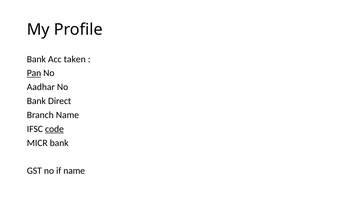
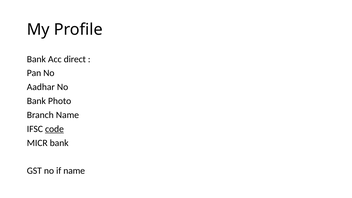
taken: taken -> direct
Pan underline: present -> none
Direct: Direct -> Photo
